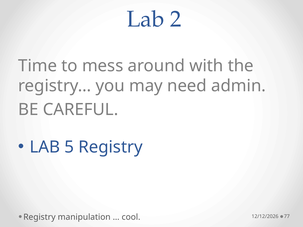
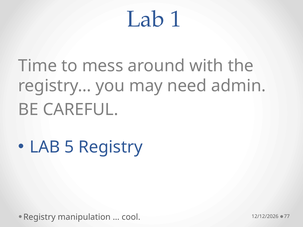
2: 2 -> 1
